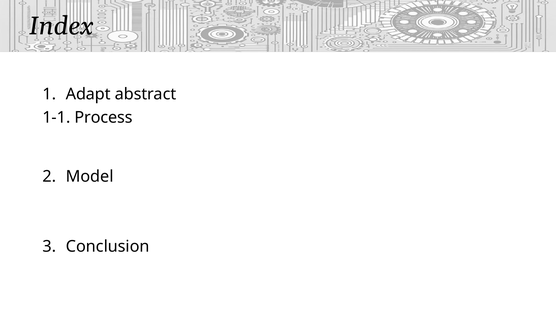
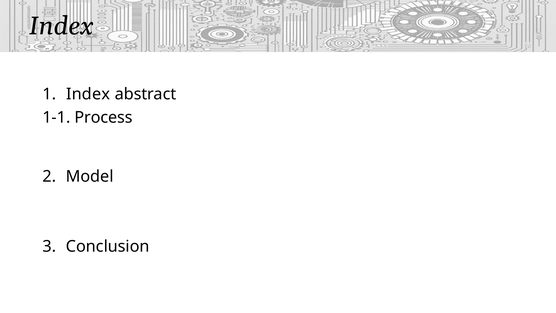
Adapt at (88, 94): Adapt -> Index
